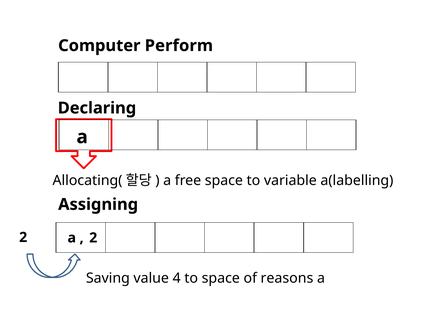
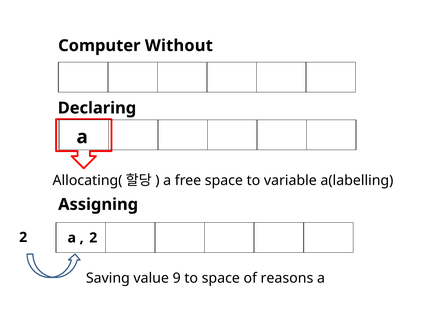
Perform: Perform -> Without
4: 4 -> 9
